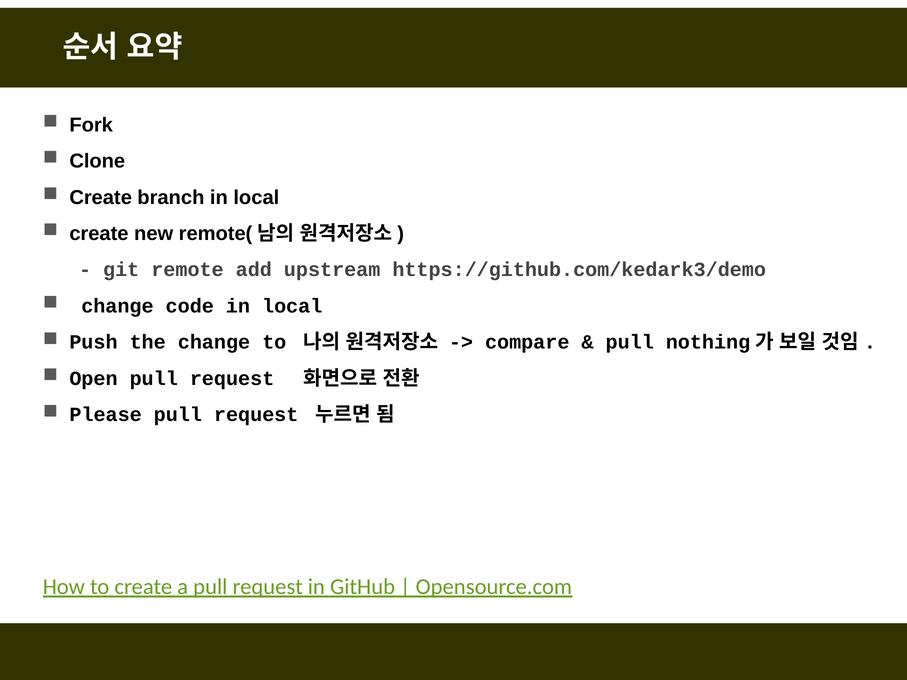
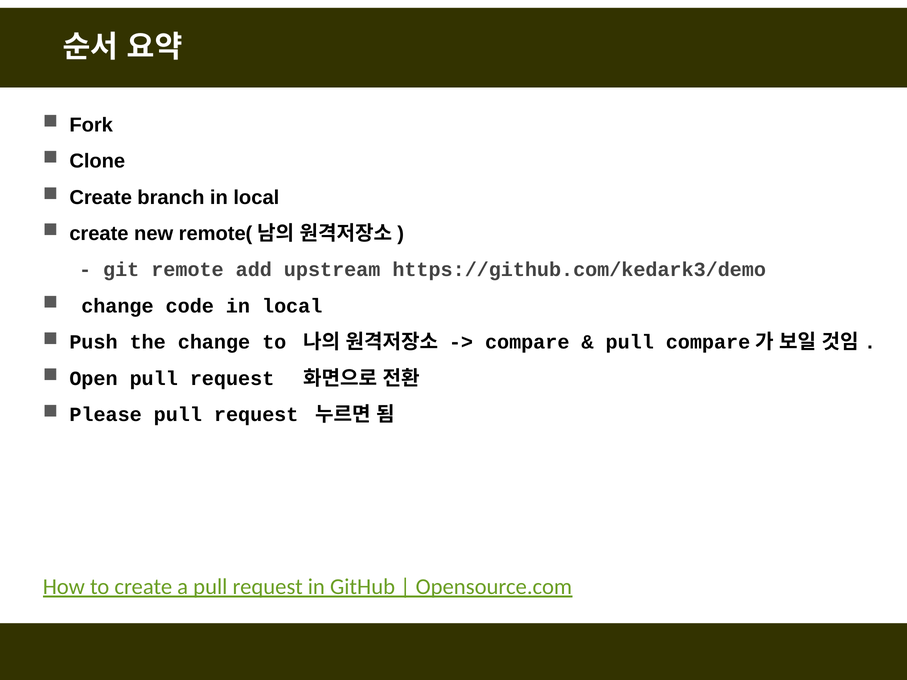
pull nothing: nothing -> compare
